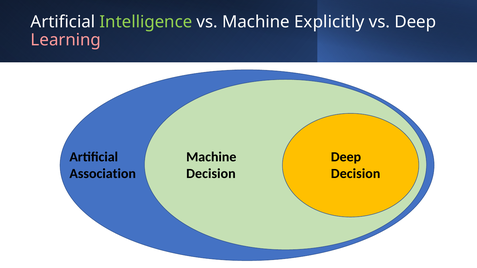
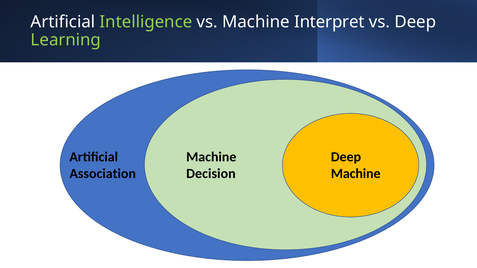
Explicitly: Explicitly -> Interpret
Learning colour: pink -> light green
Decision at (356, 174): Decision -> Machine
